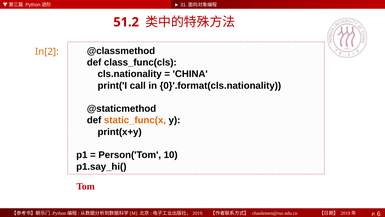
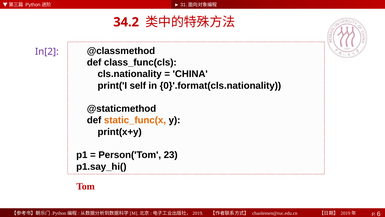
51.2: 51.2 -> 34.2
In[2 colour: orange -> purple
call: call -> self
10: 10 -> 23
